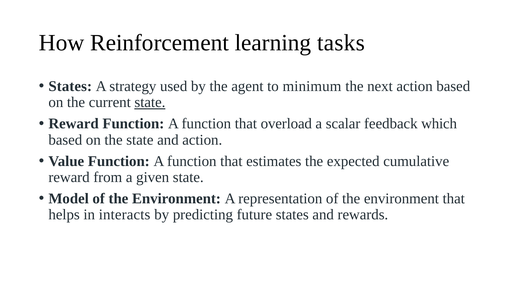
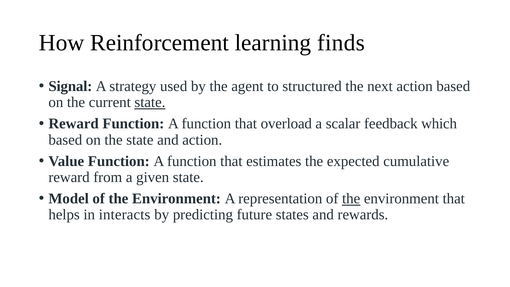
tasks: tasks -> finds
States at (70, 86): States -> Signal
minimum: minimum -> structured
the at (351, 199) underline: none -> present
